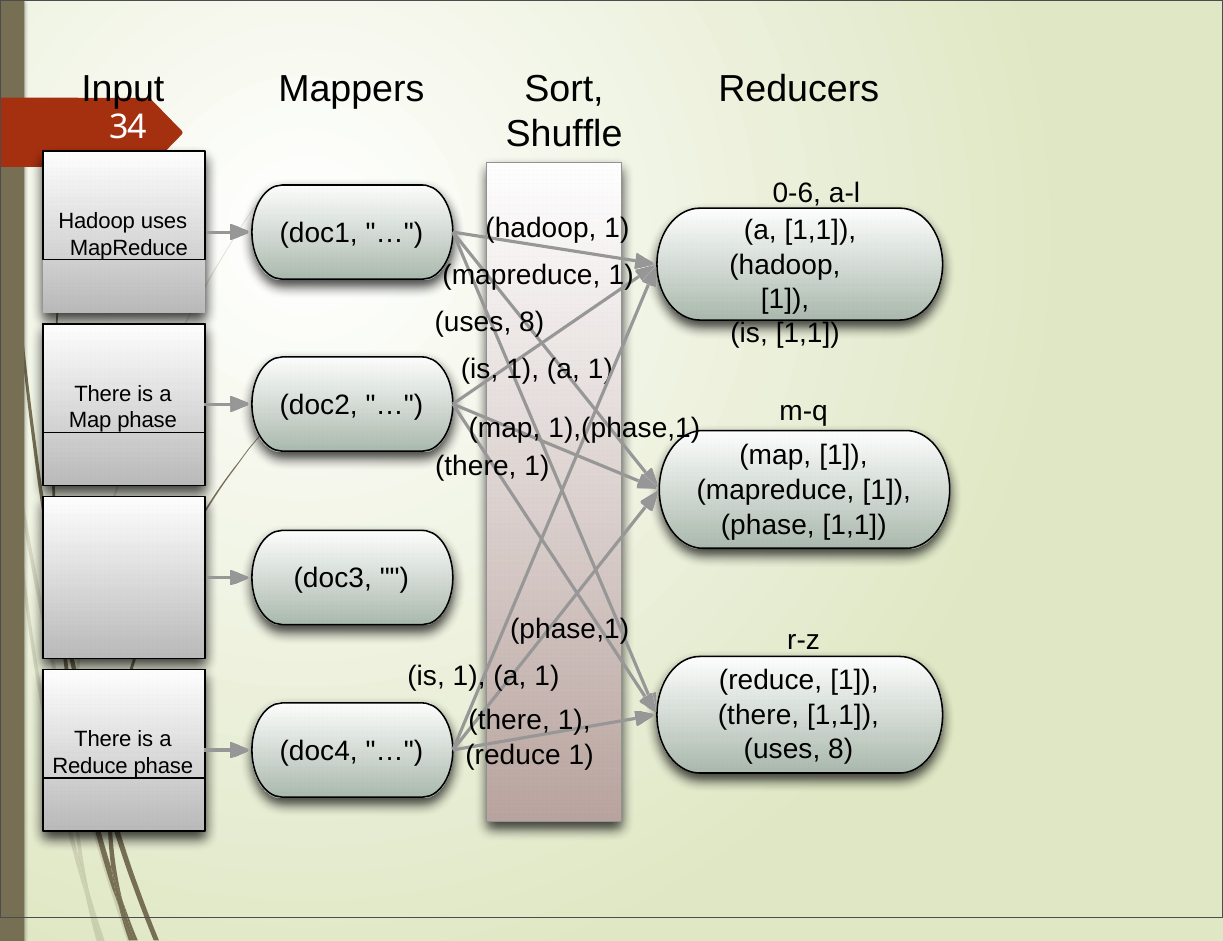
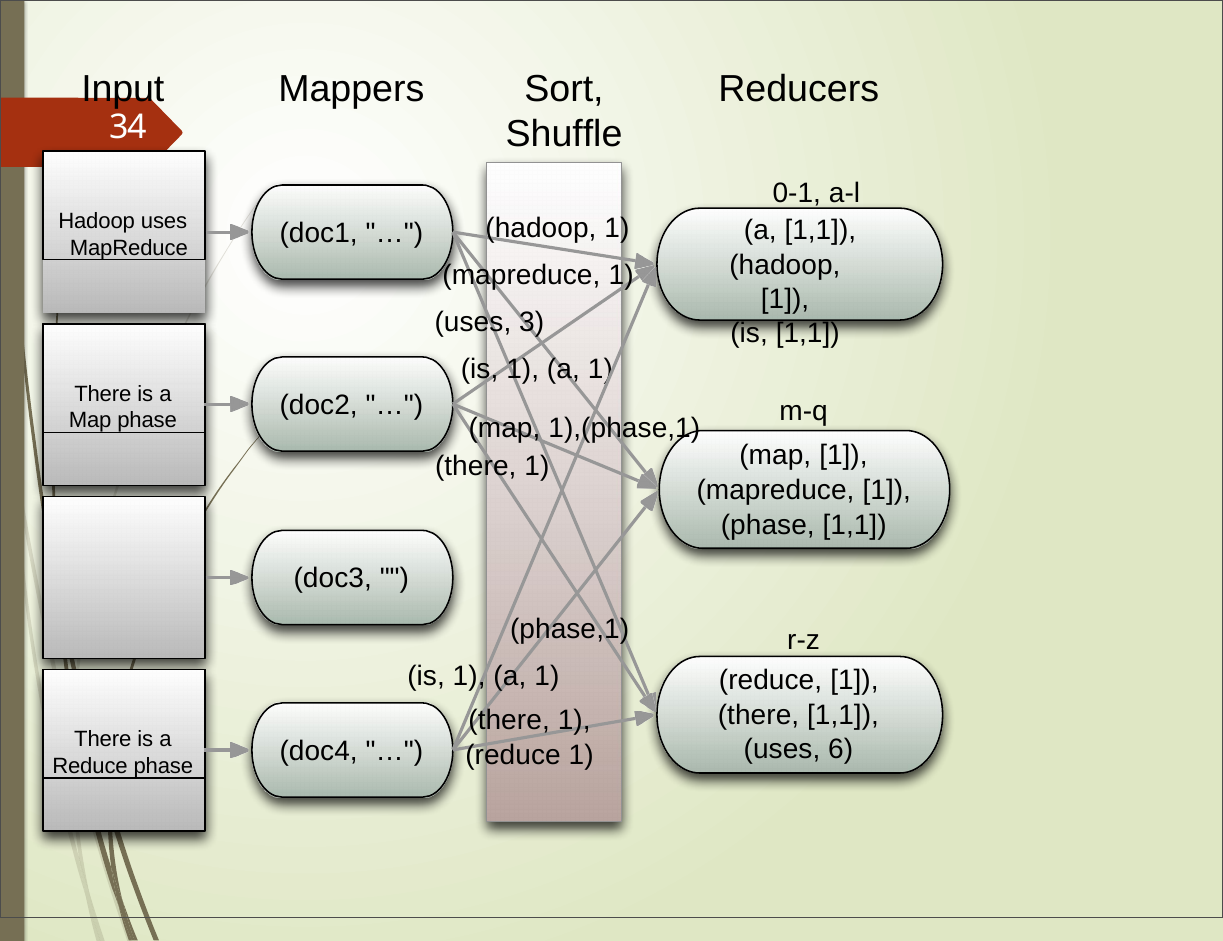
0-6: 0-6 -> 0-1
8 at (532, 322): 8 -> 3
8 at (841, 750): 8 -> 6
